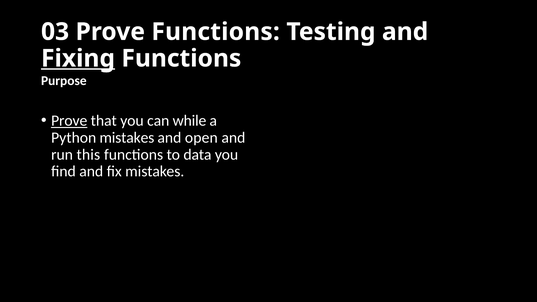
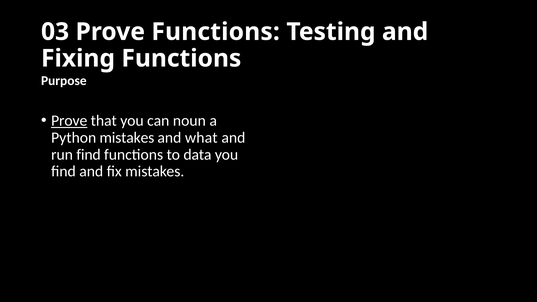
Fixing underline: present -> none
while: while -> noun
open: open -> what
run this: this -> find
